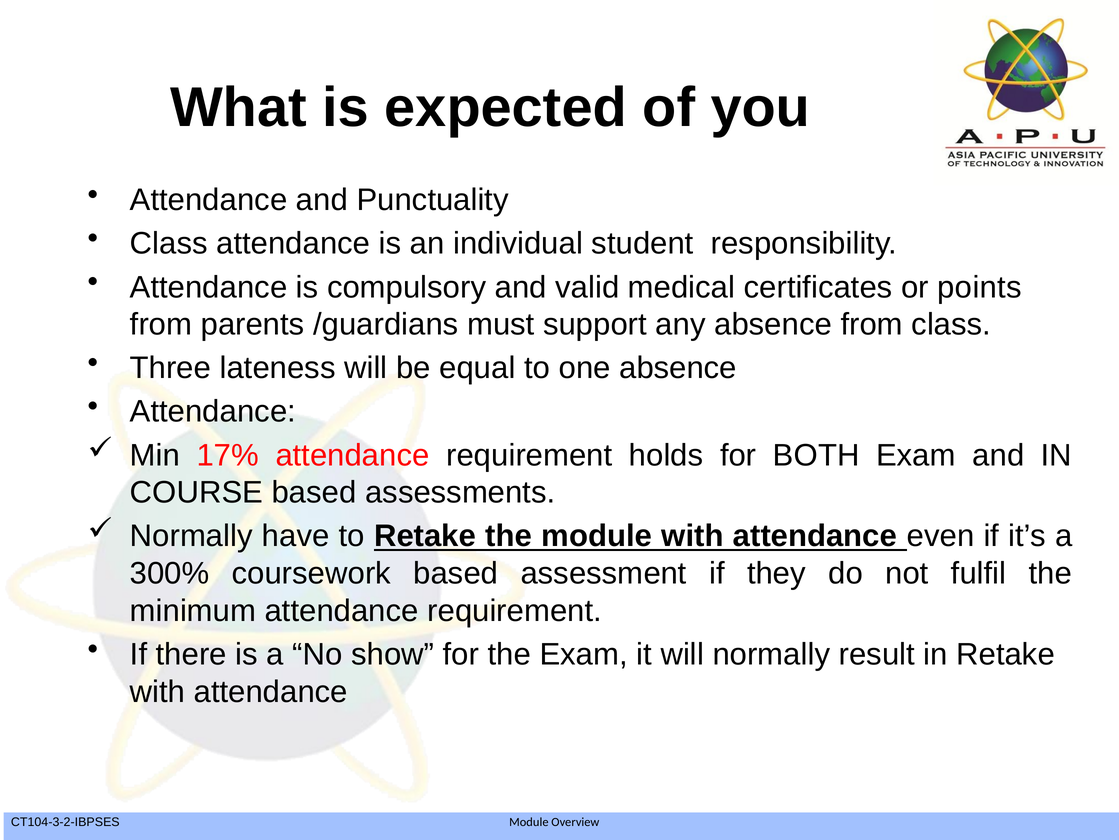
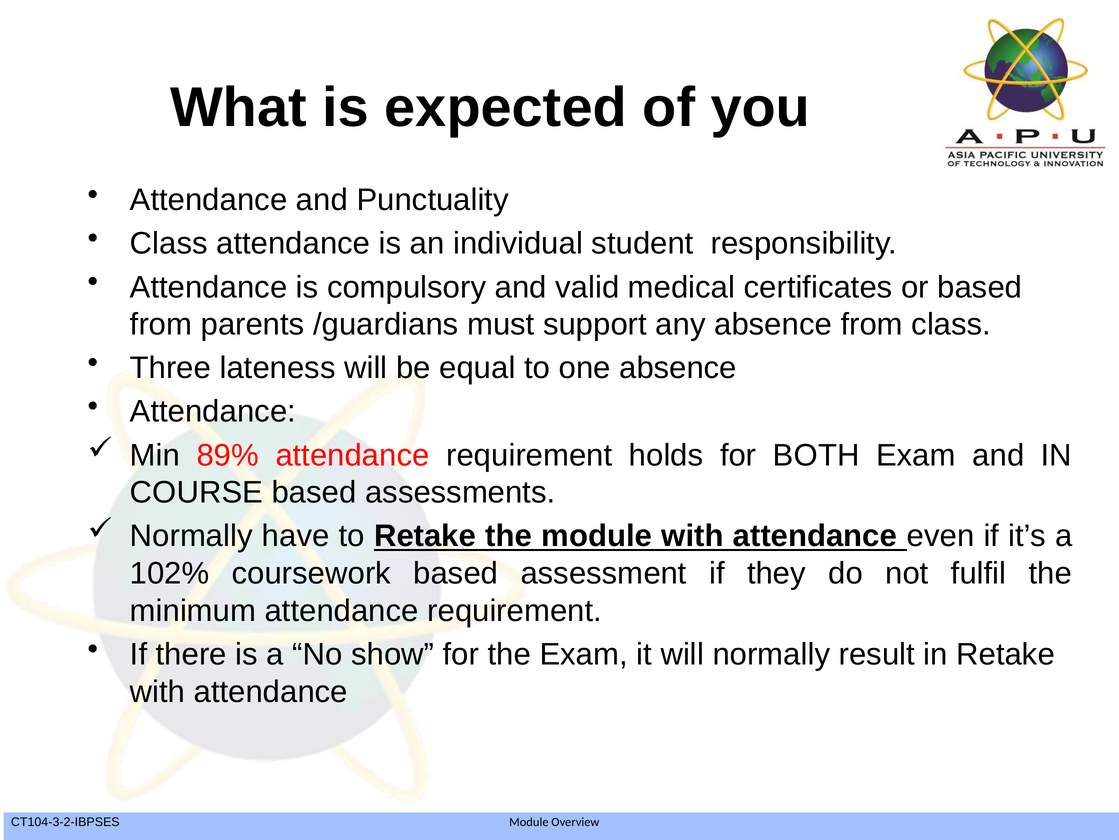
or points: points -> based
17%: 17% -> 89%
300%: 300% -> 102%
